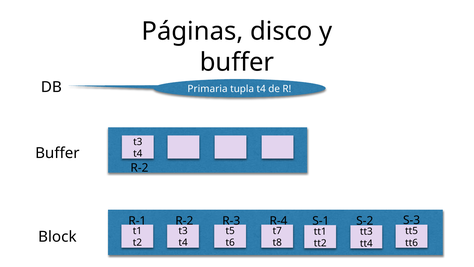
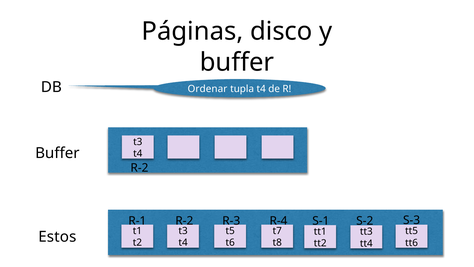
Primaria: Primaria -> Ordenar
Block: Block -> Estos
